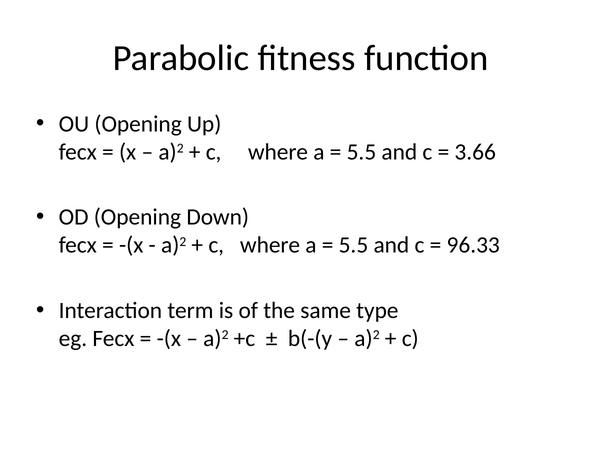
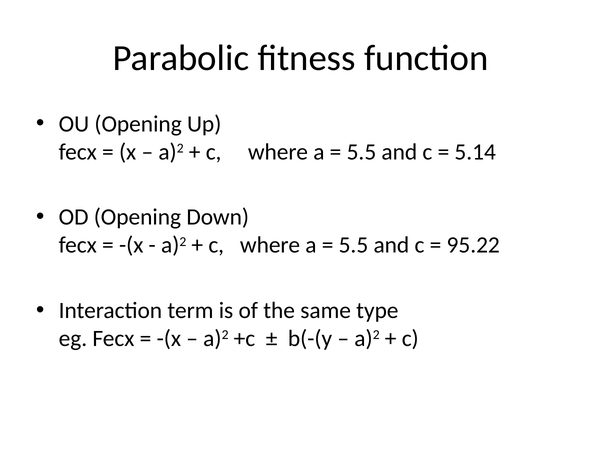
3.66: 3.66 -> 5.14
96.33: 96.33 -> 95.22
